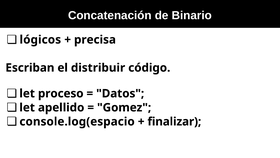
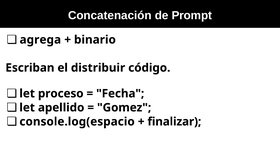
Binario: Binario -> Prompt
lógicos: lógicos -> agrega
precisa: precisa -> binario
Datos: Datos -> Fecha
